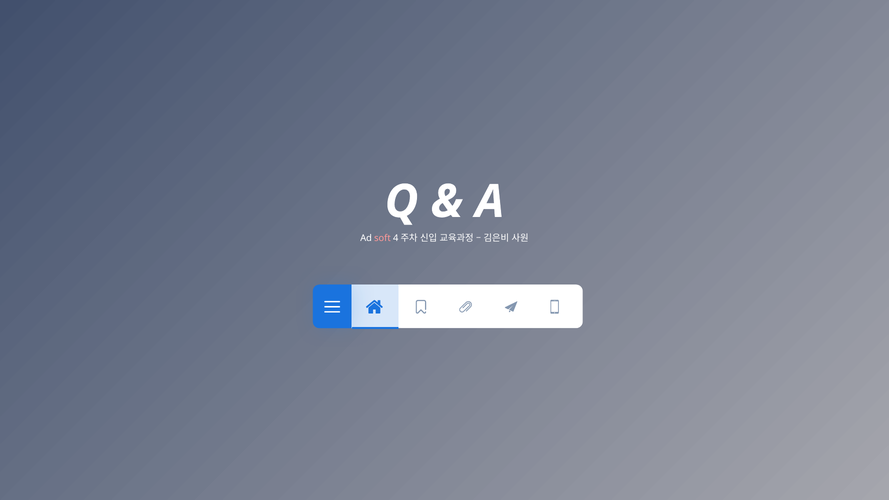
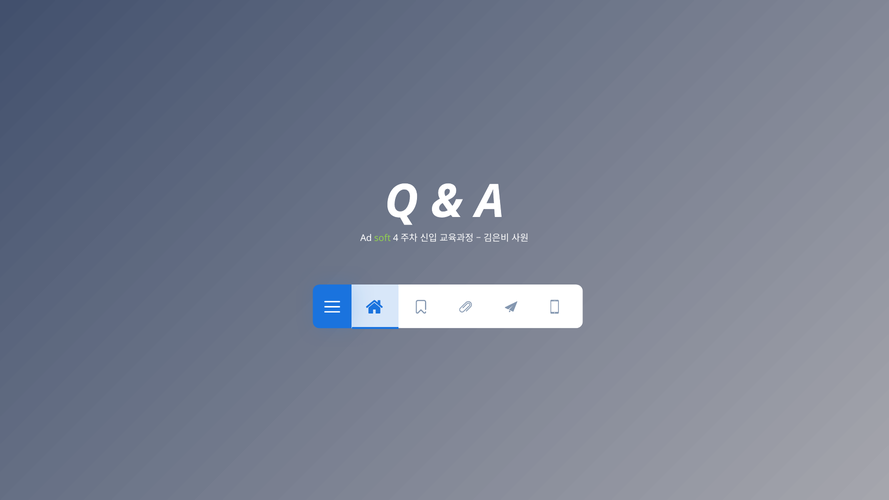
soft colour: pink -> light green
